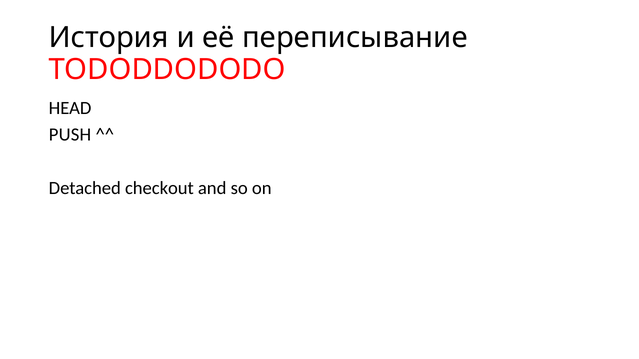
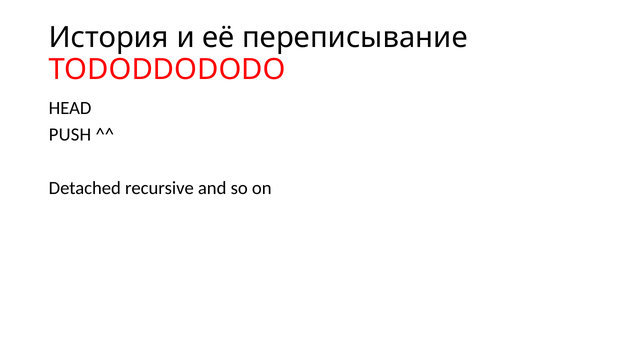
checkout: checkout -> recursive
